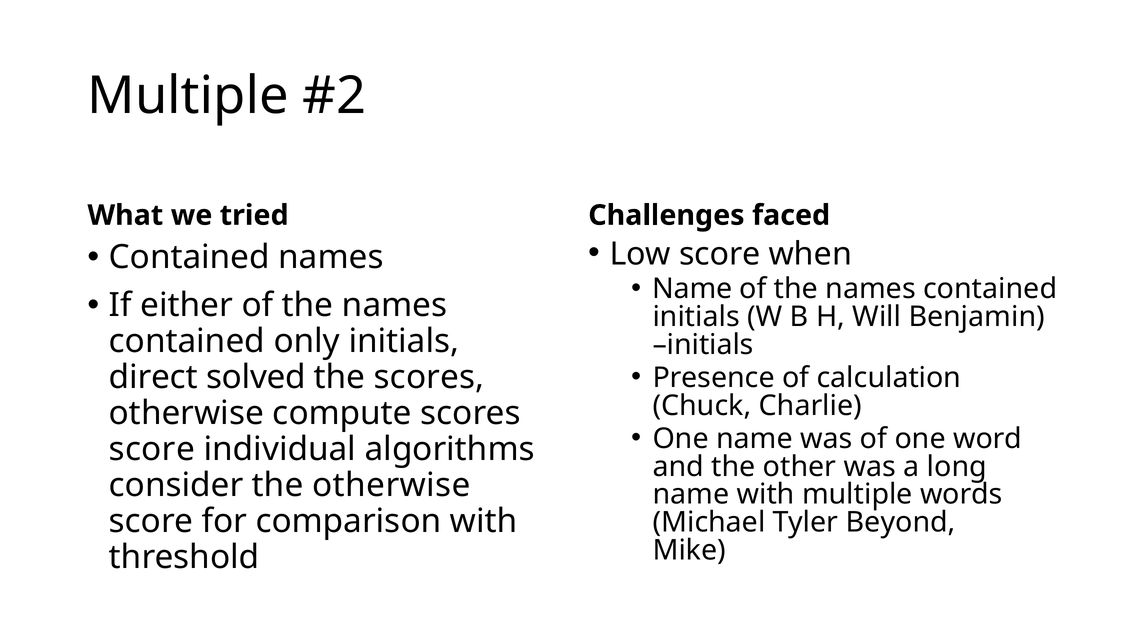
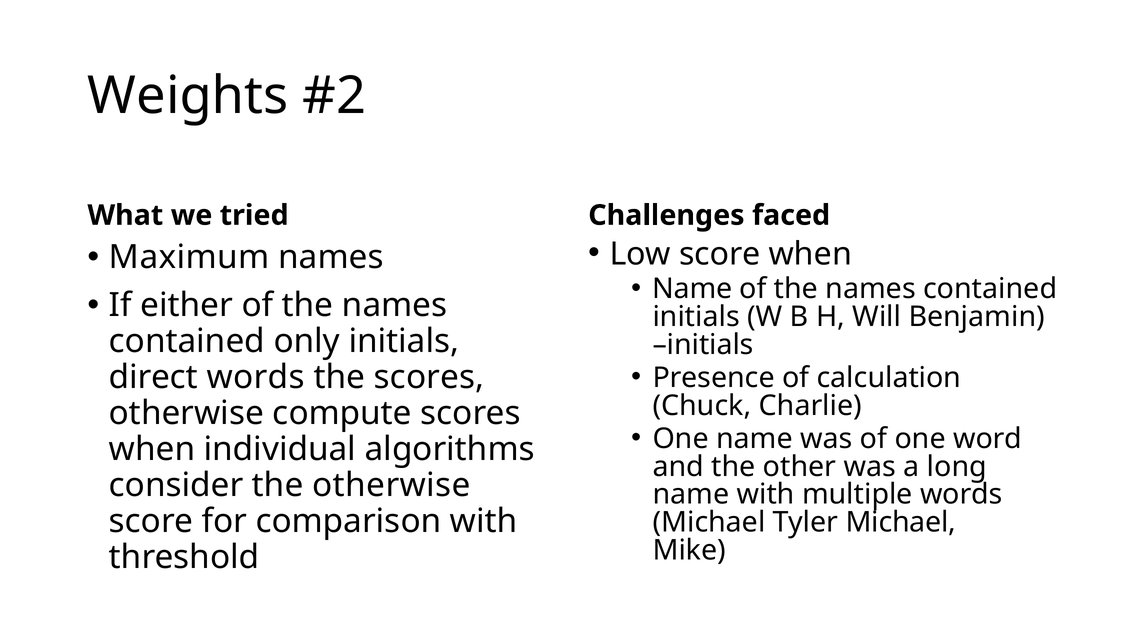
Multiple at (188, 96): Multiple -> Weights
Contained at (189, 257): Contained -> Maximum
direct solved: solved -> words
score at (152, 449): score -> when
Tyler Beyond: Beyond -> Michael
